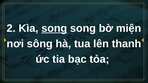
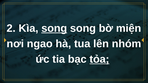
sông: sông -> ngao
thanh: thanh -> nhóm
tỏa underline: none -> present
